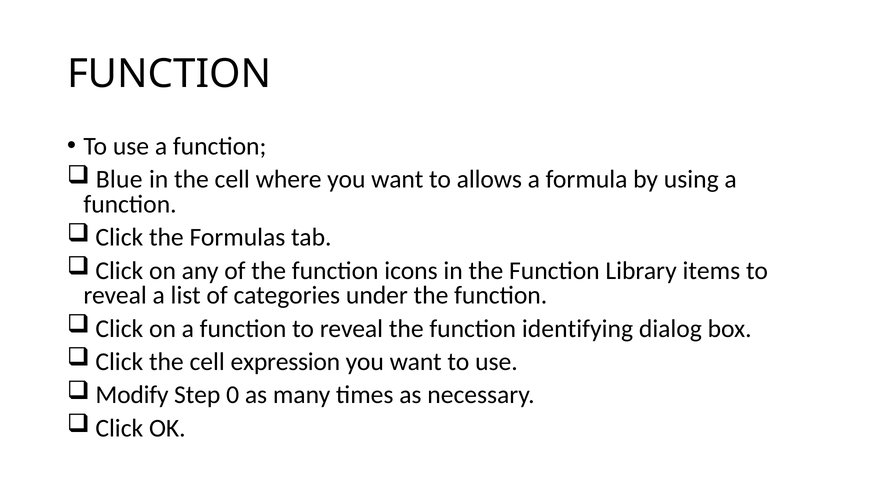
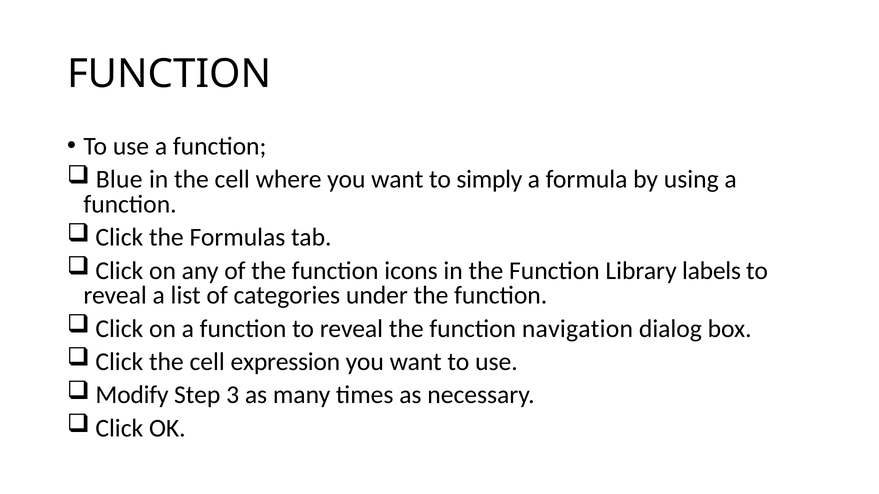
allows: allows -> simply
items: items -> labels
identifying: identifying -> navigation
0: 0 -> 3
